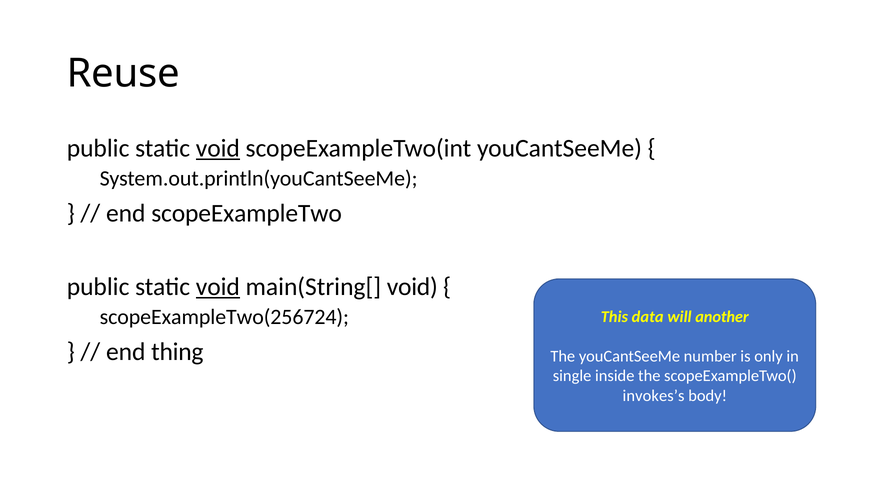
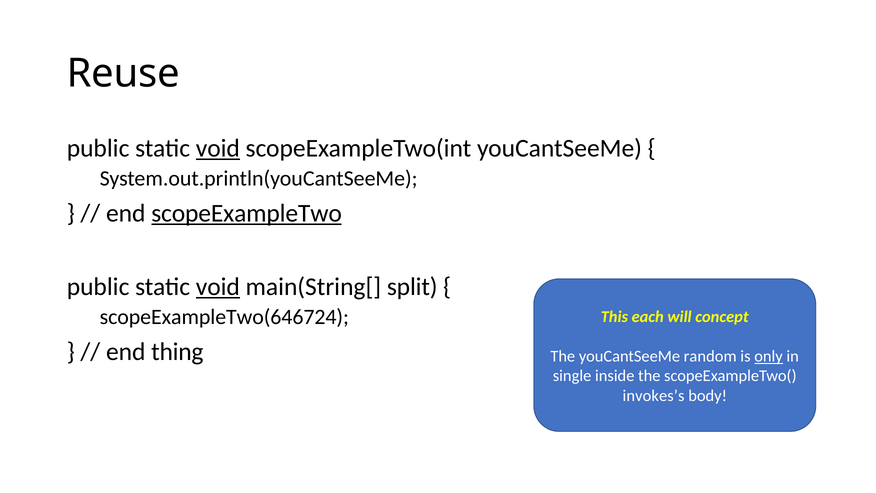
scopeExampleTwo underline: none -> present
main(String[ void: void -> split
scopeExampleTwo(256724: scopeExampleTwo(256724 -> scopeExampleTwo(646724
data: data -> each
another: another -> concept
number: number -> random
only underline: none -> present
